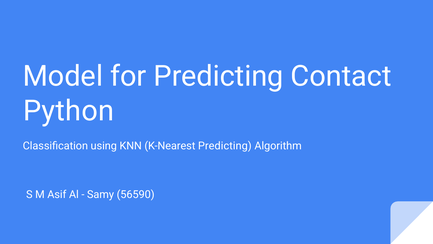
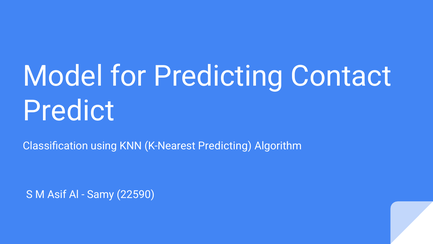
Python: Python -> Predict
56590: 56590 -> 22590
